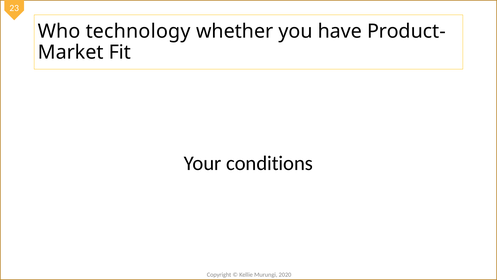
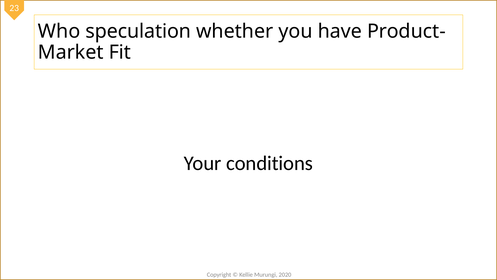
technology: technology -> speculation
